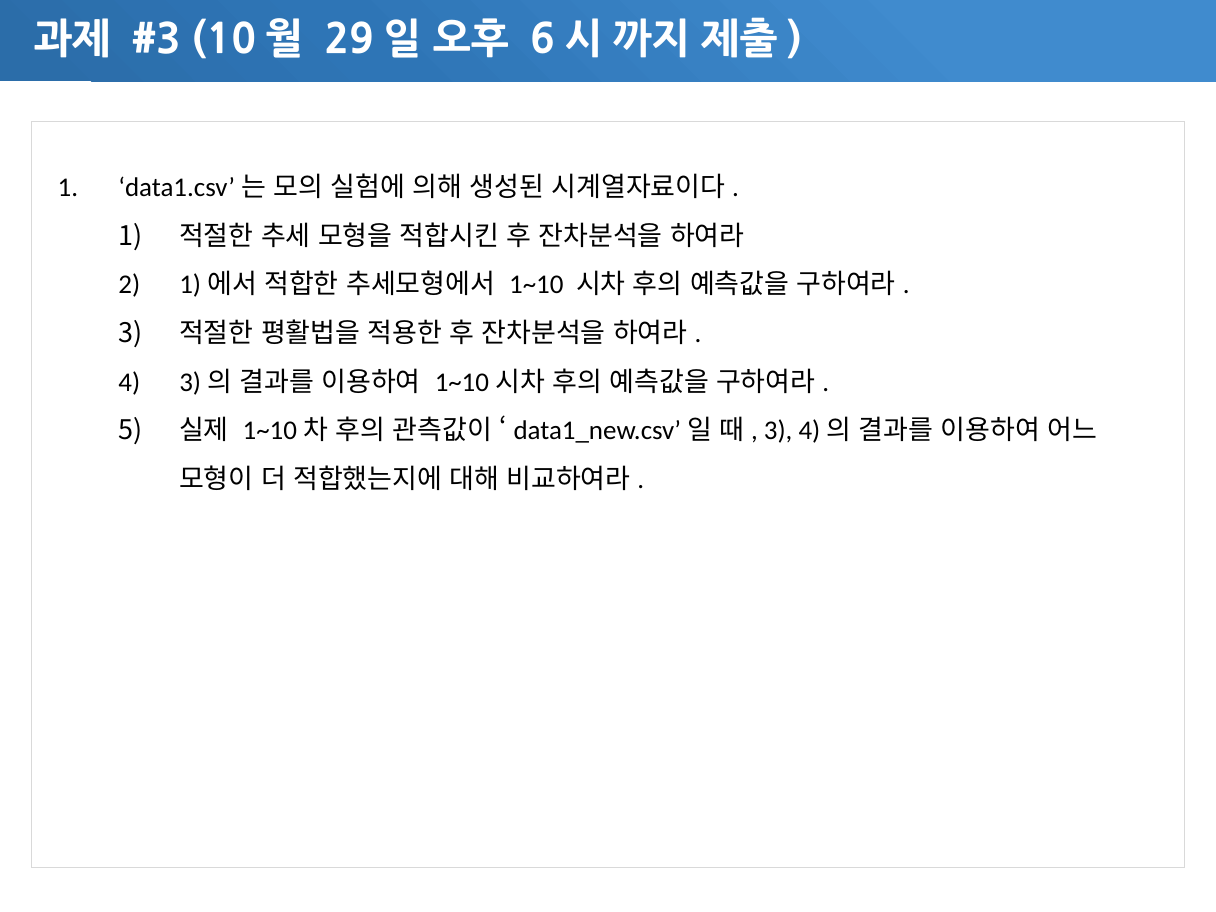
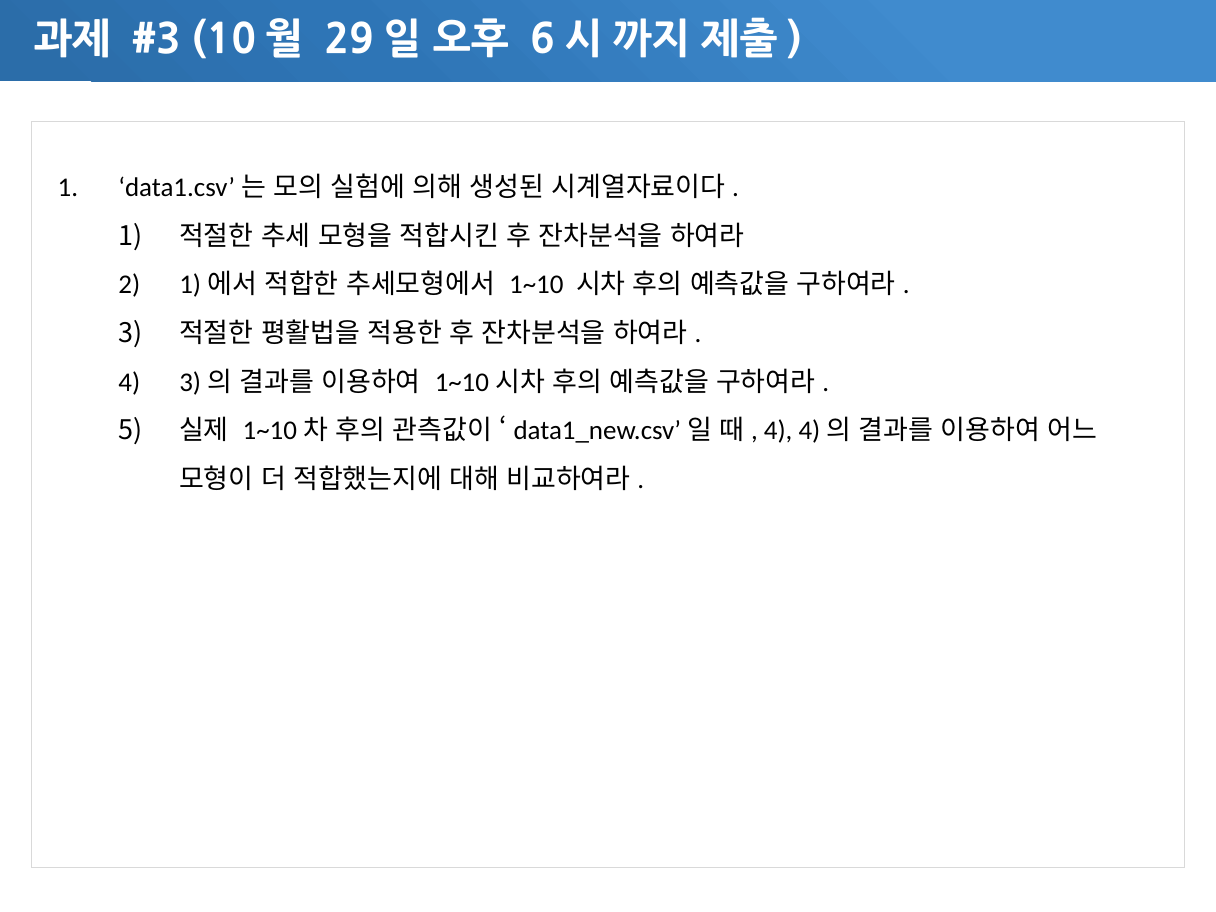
3 at (778, 431): 3 -> 4
